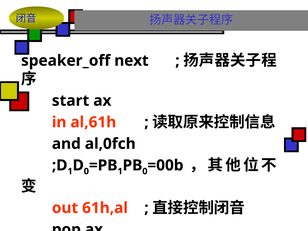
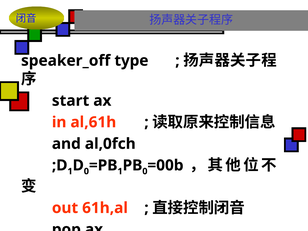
next: next -> type
